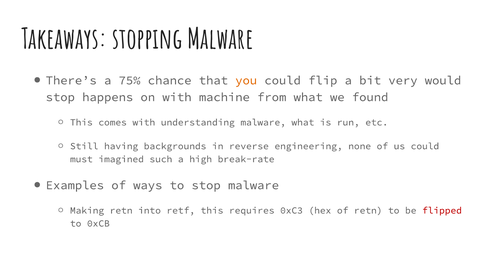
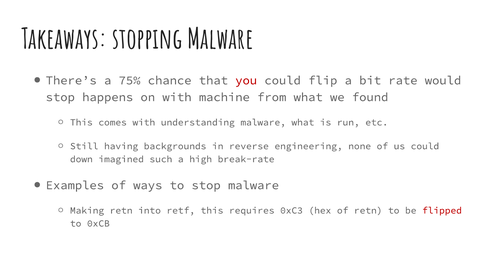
you colour: orange -> red
very: very -> rate
must: must -> down
